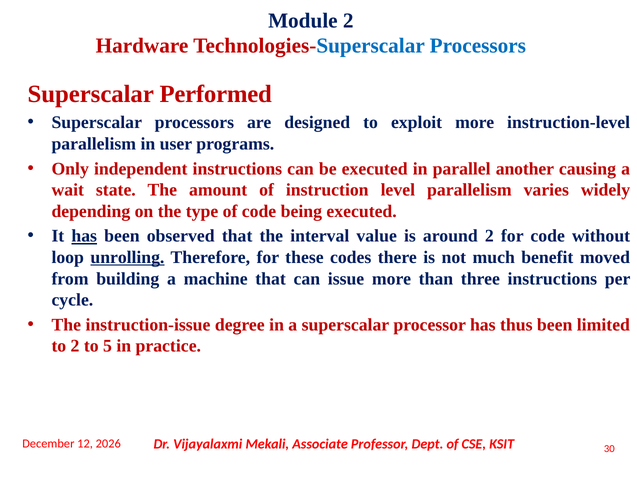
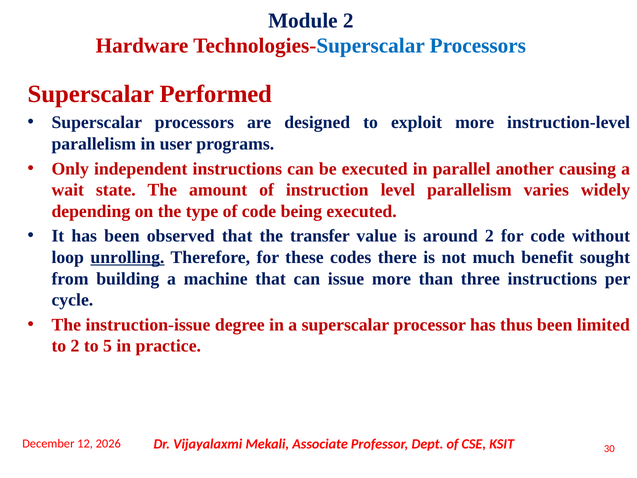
has at (84, 236) underline: present -> none
interval: interval -> transfer
moved: moved -> sought
